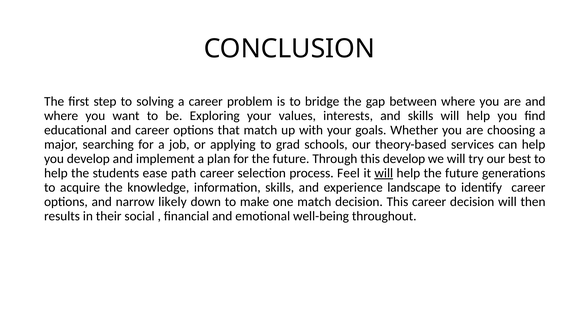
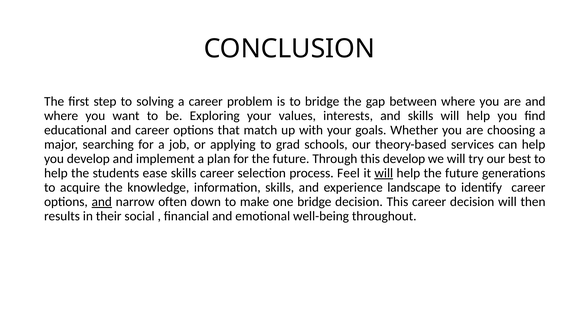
ease path: path -> skills
and at (102, 202) underline: none -> present
likely: likely -> often
one match: match -> bridge
